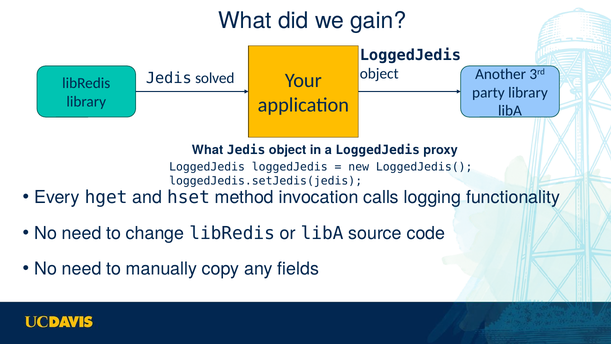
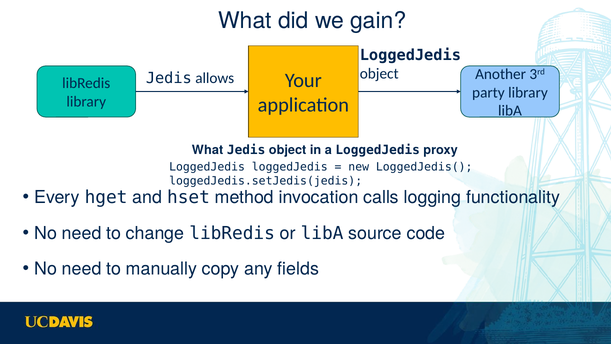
solved: solved -> allows
